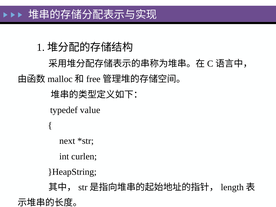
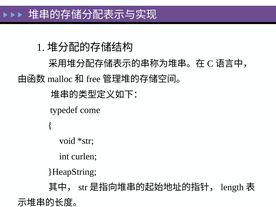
value: value -> come
next: next -> void
